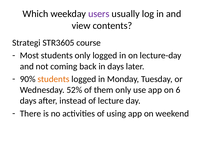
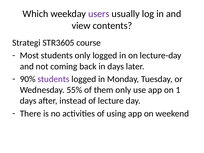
students at (54, 79) colour: orange -> purple
52%: 52% -> 55%
6: 6 -> 1
